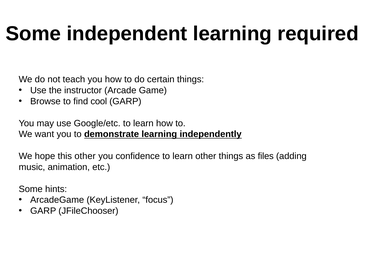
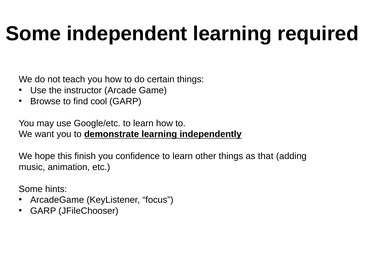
this other: other -> finish
files: files -> that
